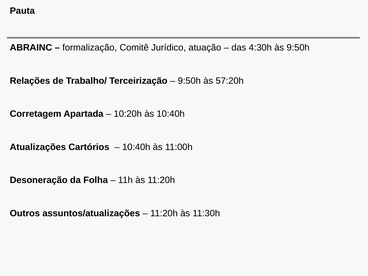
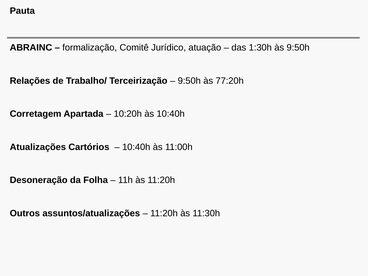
4:30h: 4:30h -> 1:30h
57:20h: 57:20h -> 77:20h
